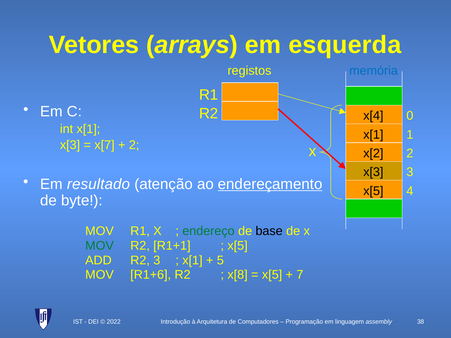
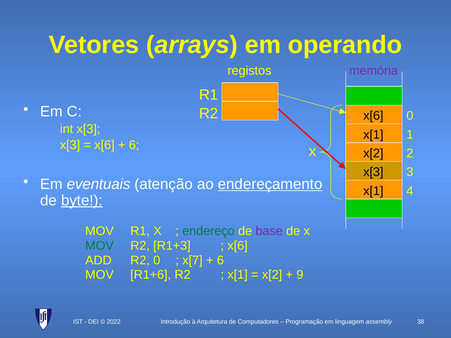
esquerda: esquerda -> operando
memória colour: blue -> purple
x[4 at (373, 116): x[4 -> x[6
int x[1: x[1 -> x[3
x[7 at (105, 145): x[7 -> x[6
2 at (134, 145): 2 -> 6
resultado: resultado -> eventuais
x[5 at (373, 191): x[5 -> x[1
byte underline: none -> present
base colour: black -> purple
R1+1: R1+1 -> R1+3
x[5 at (238, 246): x[5 -> x[6
R2 3: 3 -> 0
x[1 at (192, 260): x[1 -> x[7
5 at (220, 260): 5 -> 6
x[8 at (238, 275): x[8 -> x[1
x[5 at (272, 275): x[5 -> x[2
7: 7 -> 9
